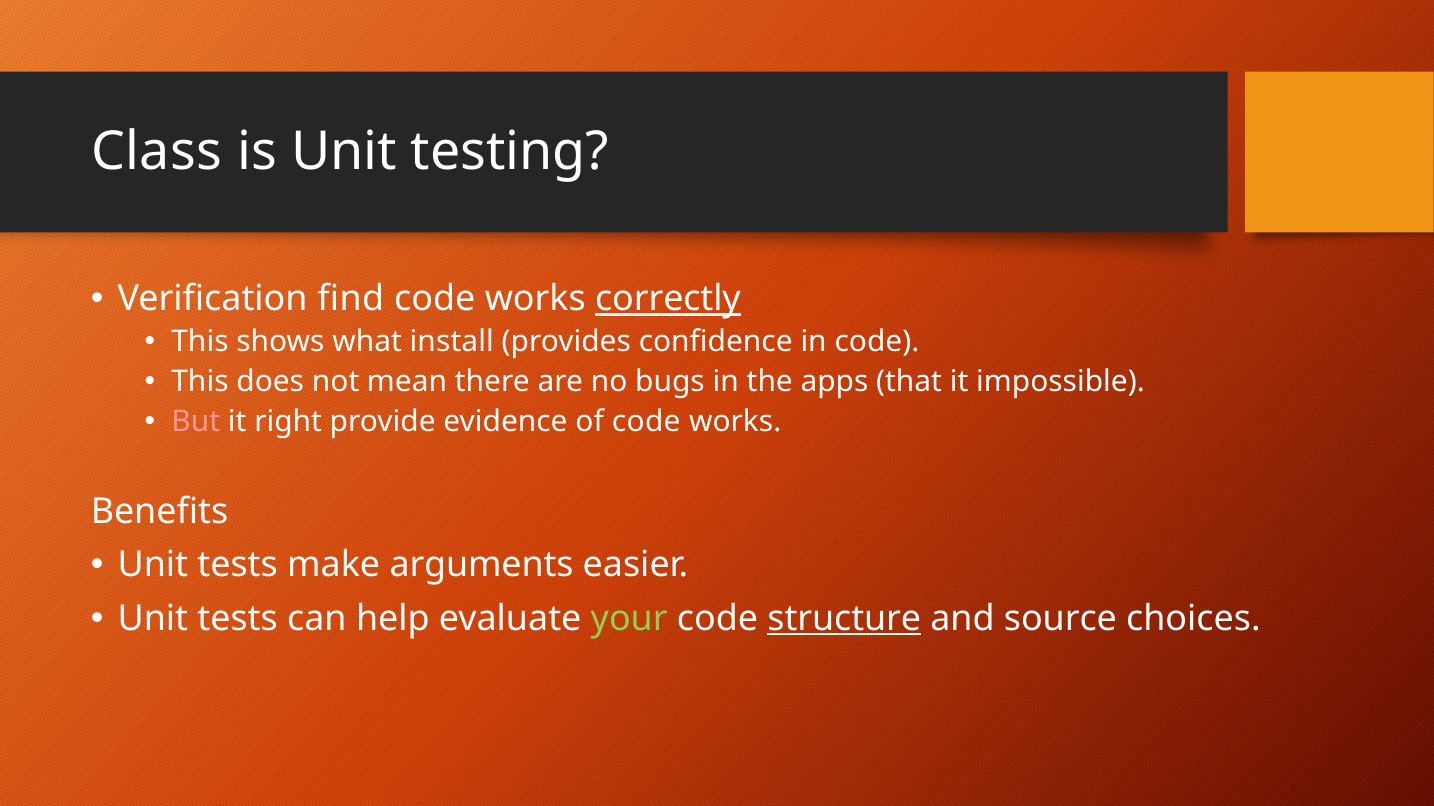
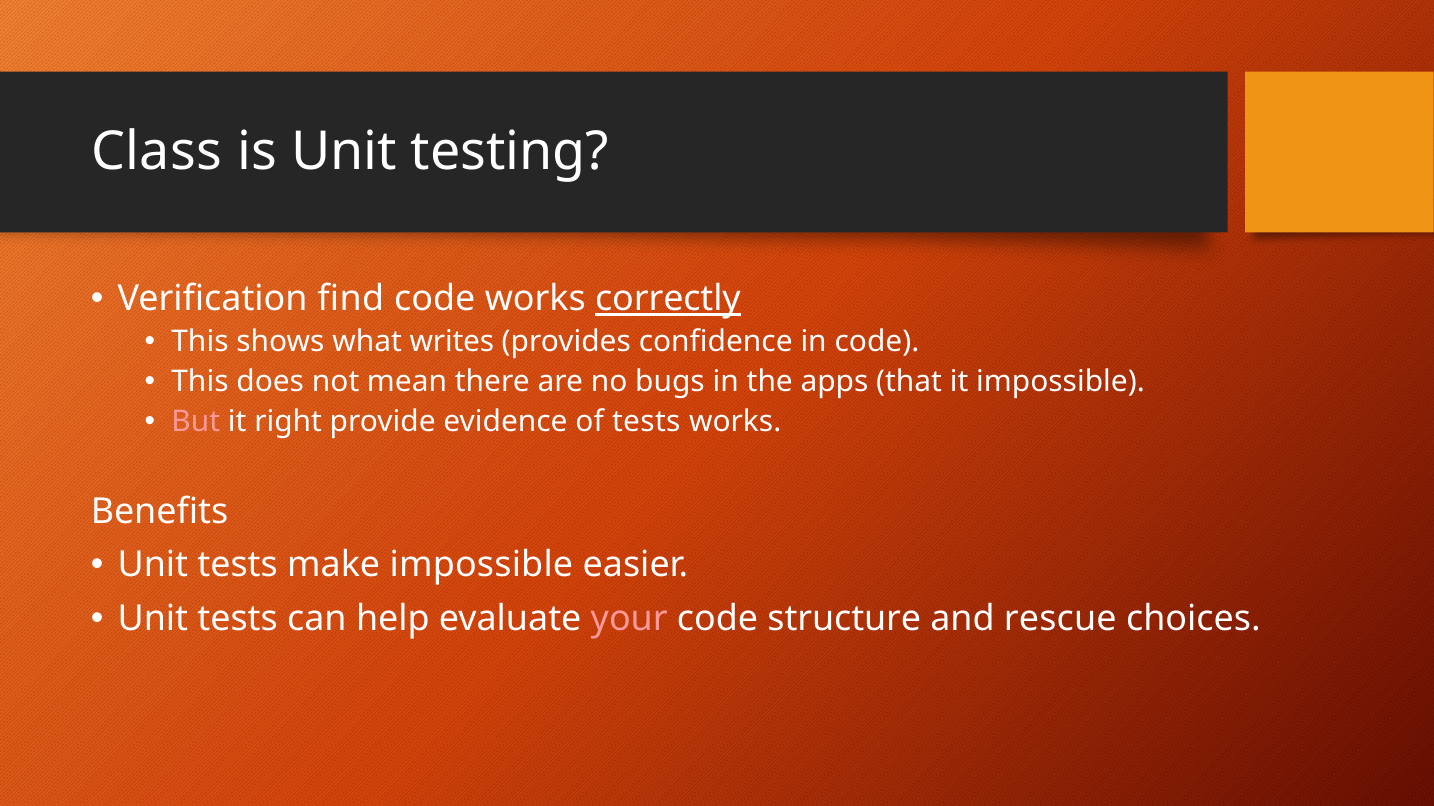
install: install -> writes
of code: code -> tests
make arguments: arguments -> impossible
your colour: light green -> pink
structure underline: present -> none
source: source -> rescue
